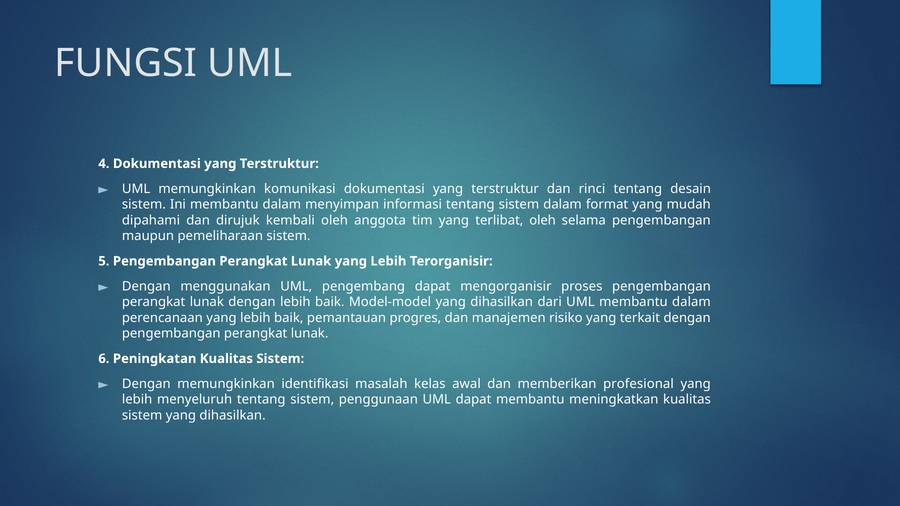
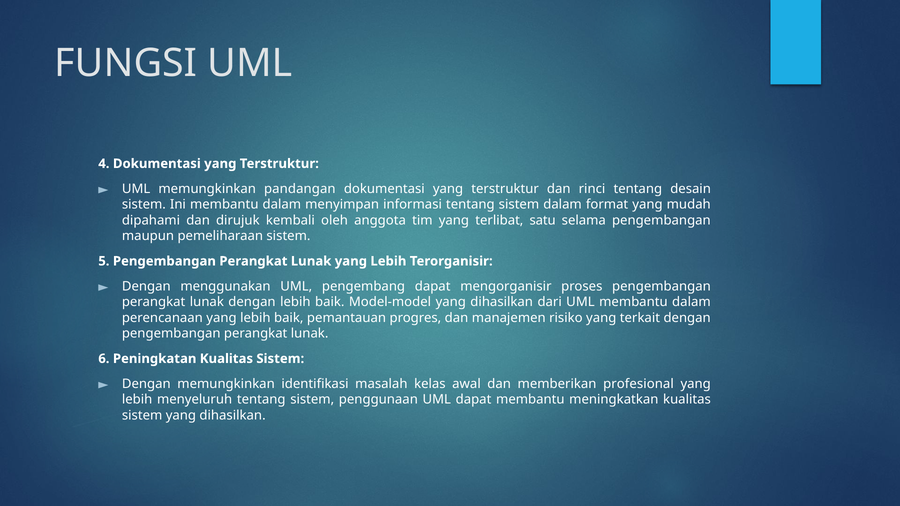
komunikasi: komunikasi -> pandangan
terlibat oleh: oleh -> satu
